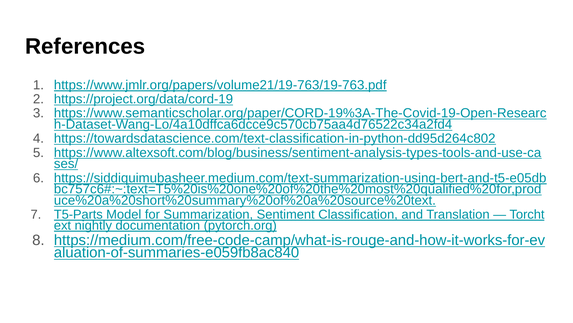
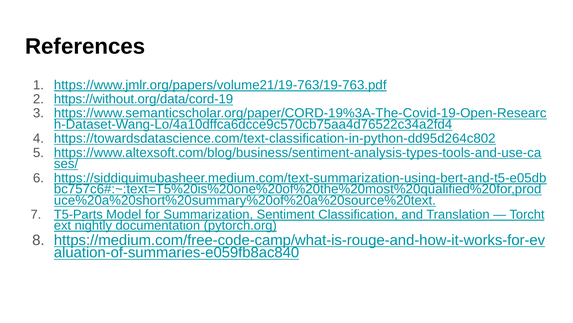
https://project.org/data/cord-19: https://project.org/data/cord-19 -> https://without.org/data/cord-19
